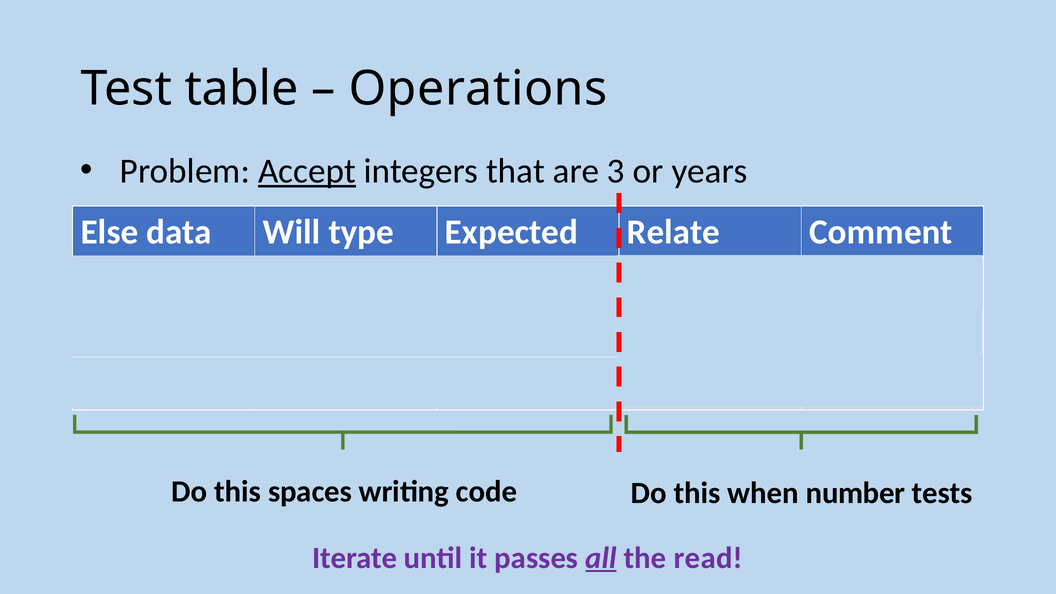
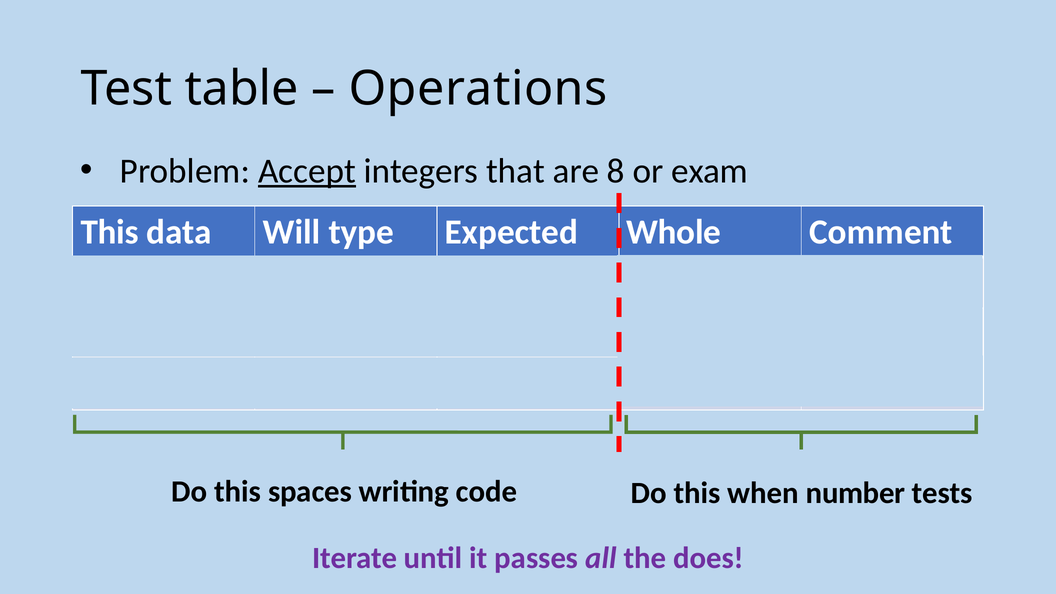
3: 3 -> 8
years: years -> exam
Else at (109, 232): Else -> This
Relate: Relate -> Whole
all underline: present -> none
read: read -> does
